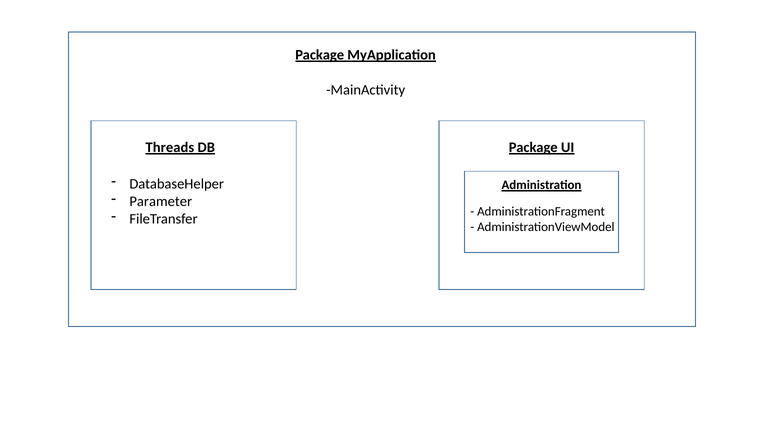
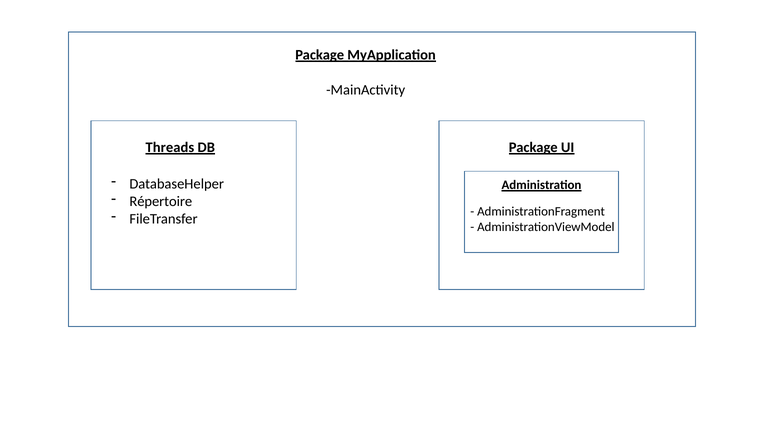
Parameter: Parameter -> Répertoire
